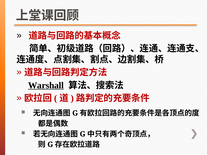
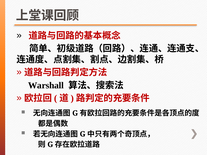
Warshall underline: present -> none
